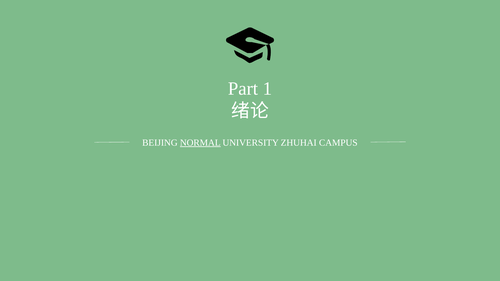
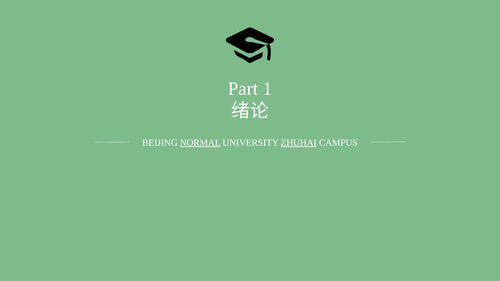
ZHUHAI underline: none -> present
